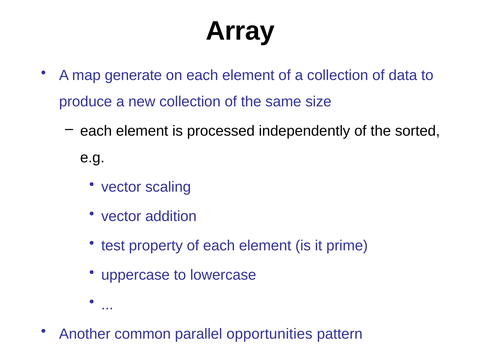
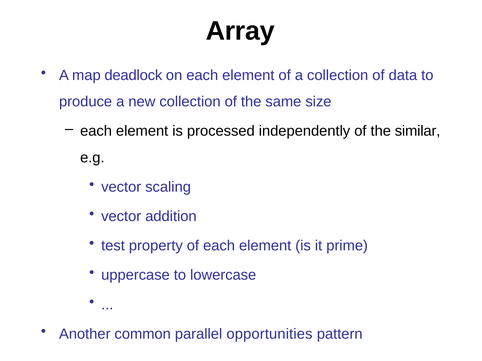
generate: generate -> deadlock
sorted: sorted -> similar
